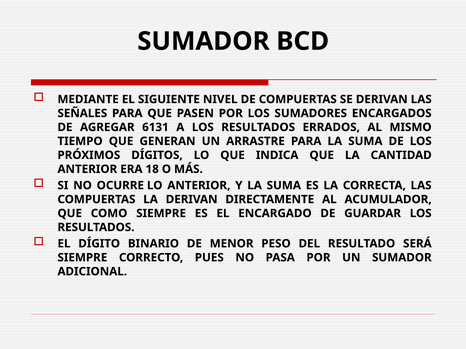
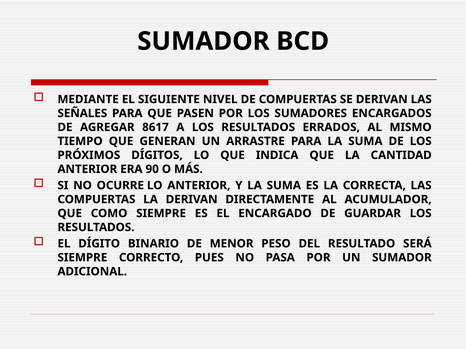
6131: 6131 -> 8617
18: 18 -> 90
